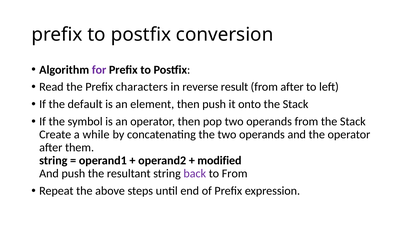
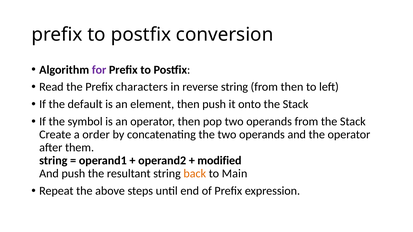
reverse result: result -> string
from after: after -> then
while: while -> order
back colour: purple -> orange
to From: From -> Main
